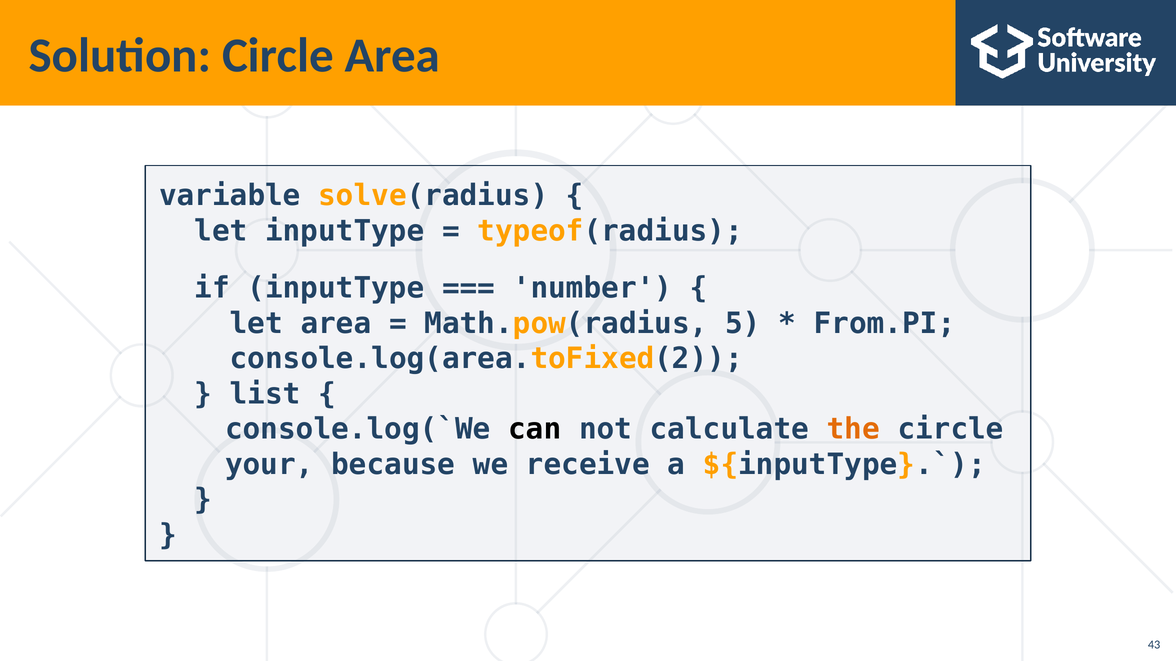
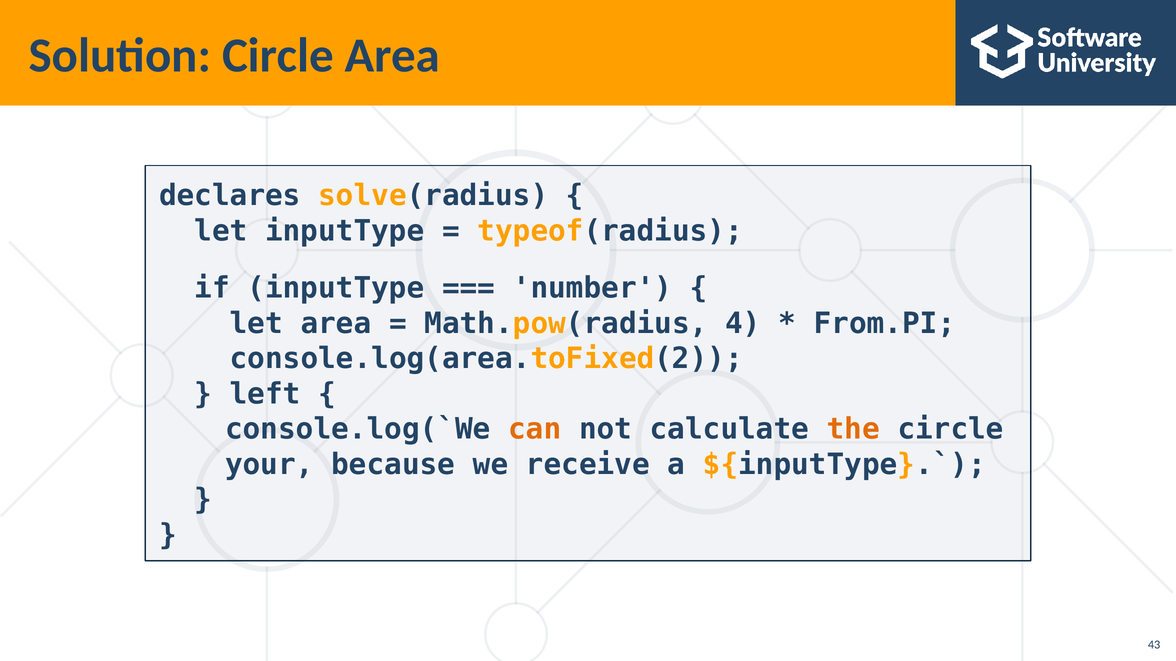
variable: variable -> declares
5: 5 -> 4
list: list -> left
can colour: black -> orange
